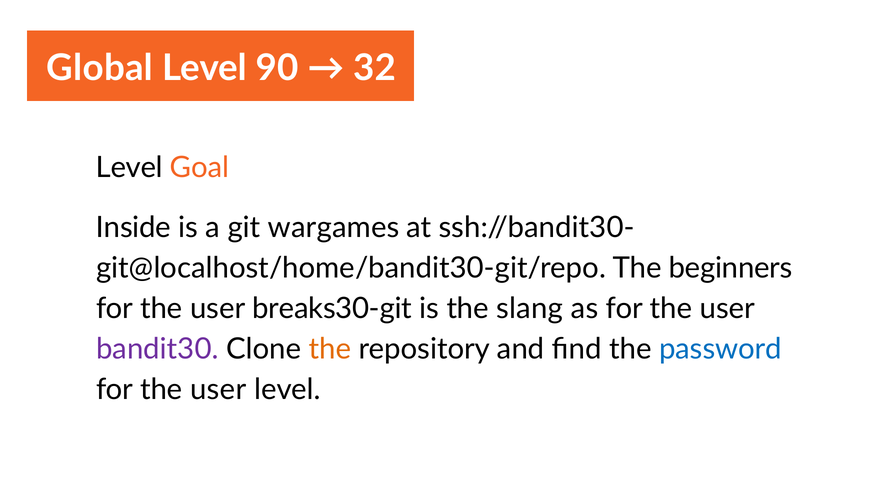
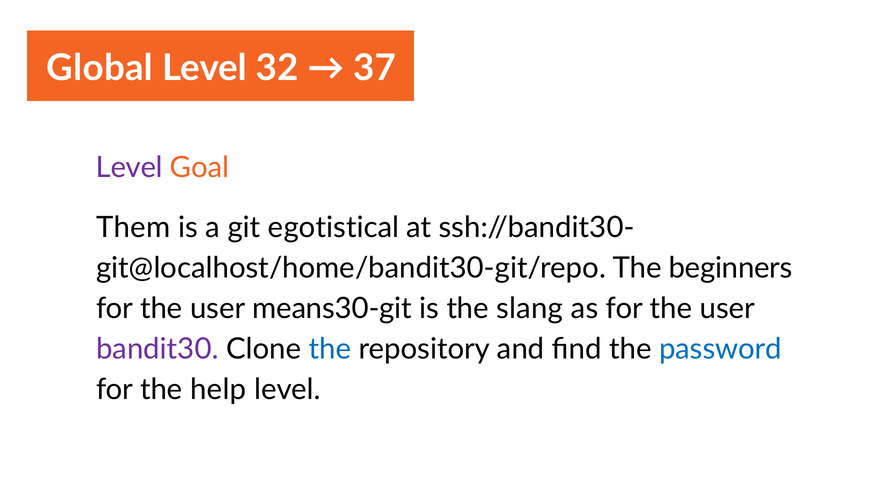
90: 90 -> 32
32: 32 -> 37
Level at (129, 167) colour: black -> purple
Inside: Inside -> Them
wargames: wargames -> egotistical
breaks30-git: breaks30-git -> means30-git
the at (330, 349) colour: orange -> blue
user at (218, 390): user -> help
